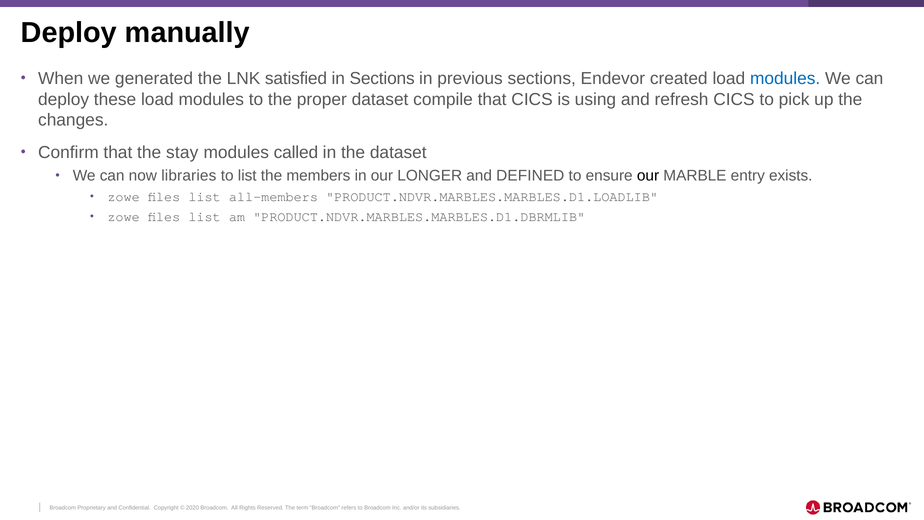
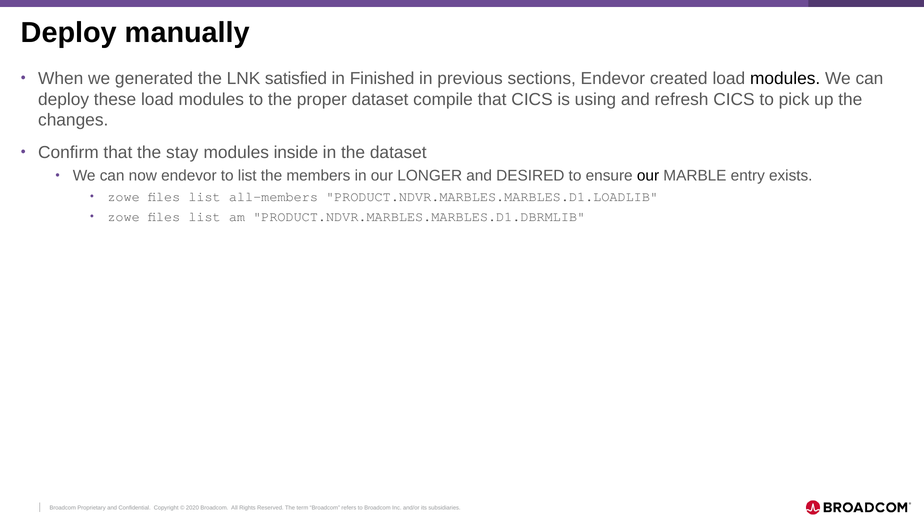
in Sections: Sections -> Finished
modules at (785, 79) colour: blue -> black
called: called -> inside
now libraries: libraries -> endevor
DEFINED: DEFINED -> DESIRED
